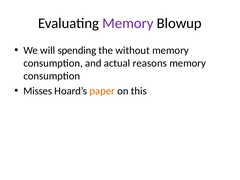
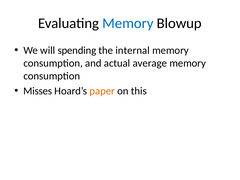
Memory at (128, 23) colour: purple -> blue
without: without -> internal
reasons: reasons -> average
